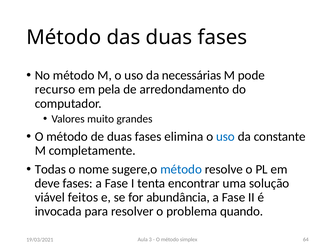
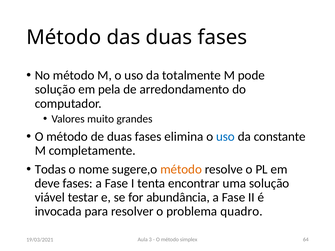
necessárias: necessárias -> totalmente
recurso at (55, 90): recurso -> solução
método at (181, 169) colour: blue -> orange
feitos: feitos -> testar
quando: quando -> quadro
